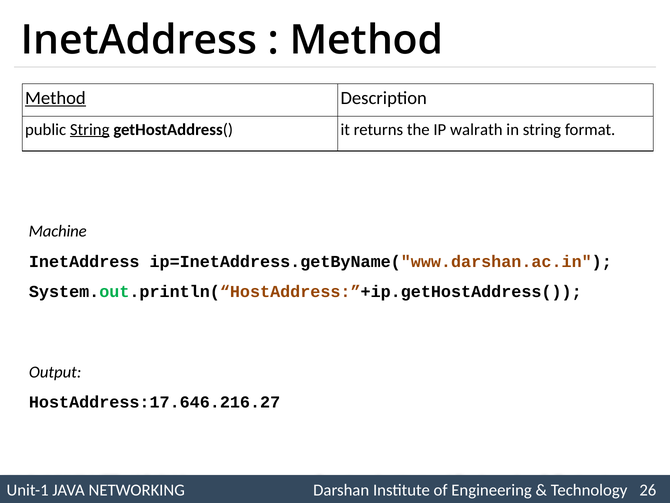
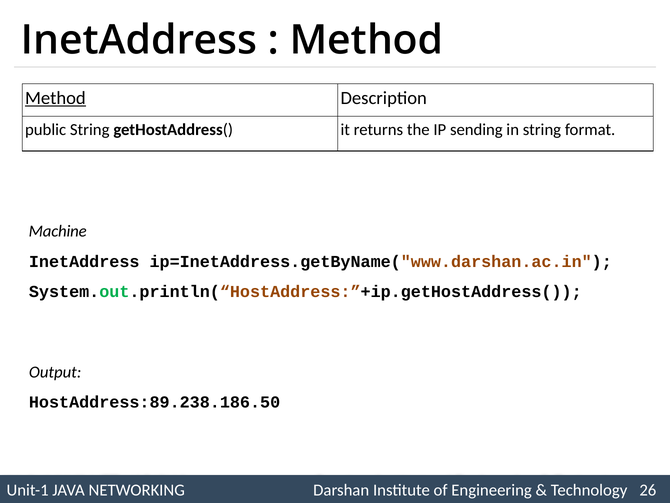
String at (90, 129) underline: present -> none
walrath: walrath -> sending
HostAddress:17.646.216.27: HostAddress:17.646.216.27 -> HostAddress:89.238.186.50
